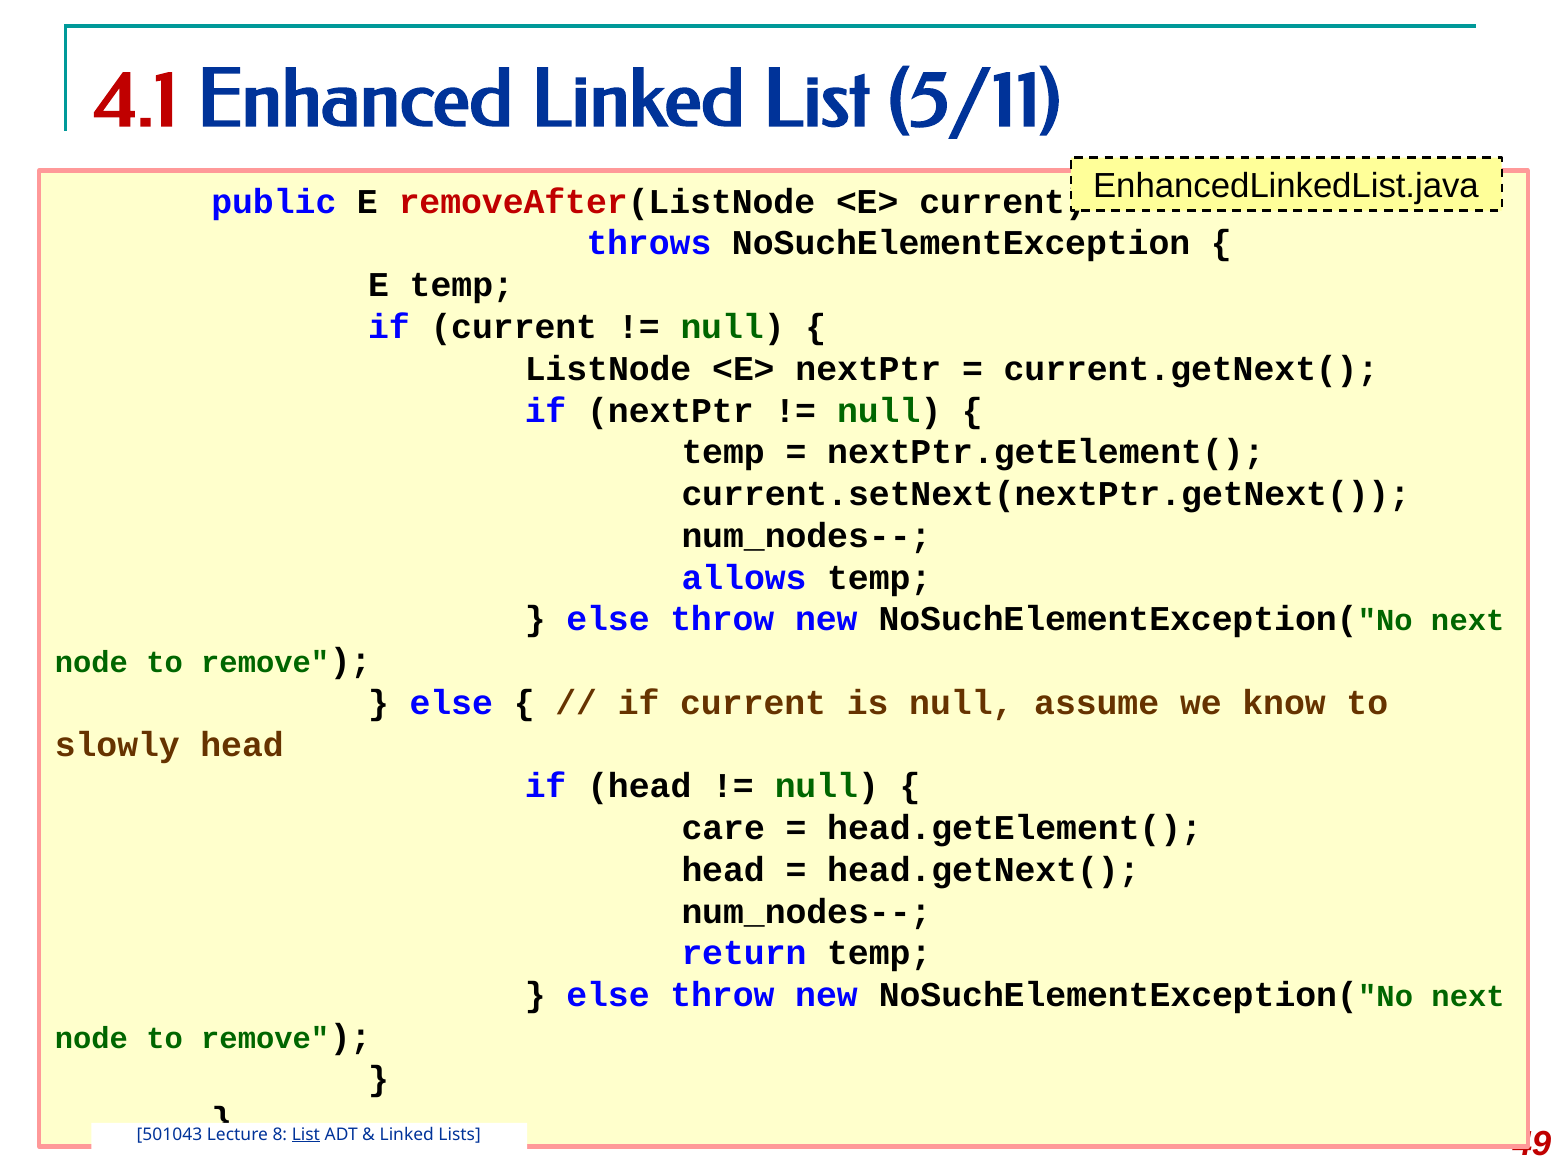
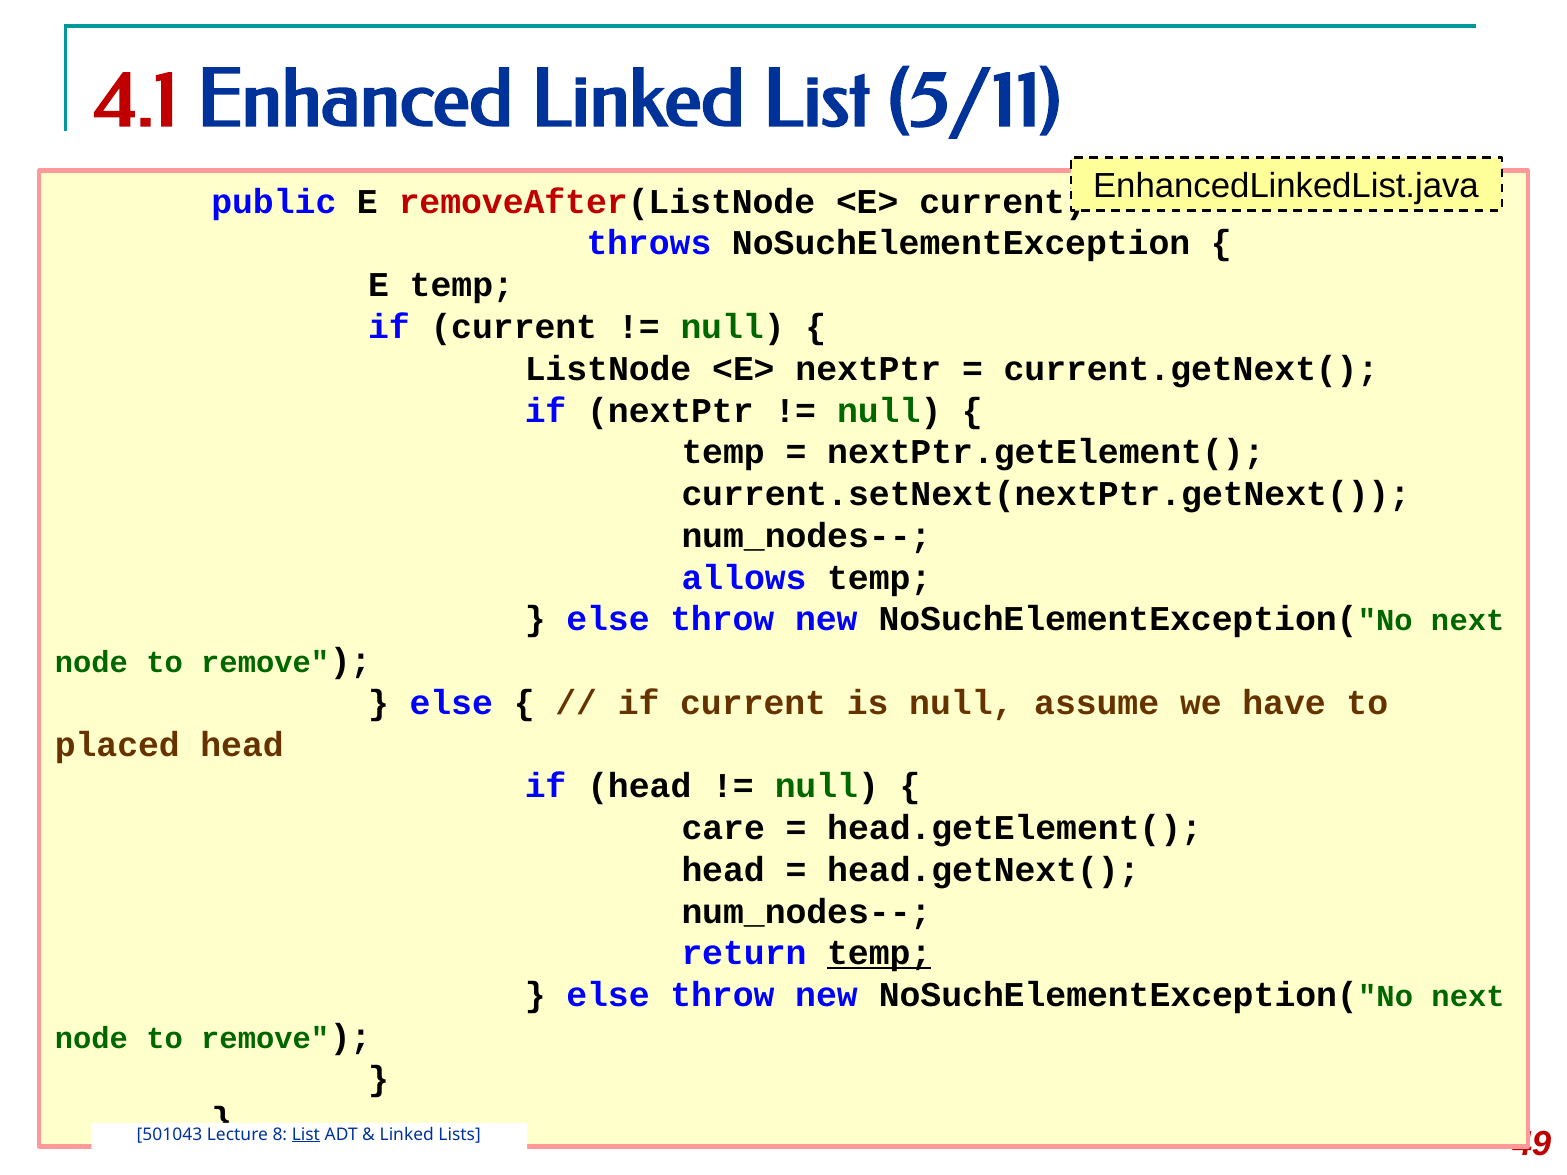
know: know -> have
slowly: slowly -> placed
temp at (879, 954) underline: none -> present
